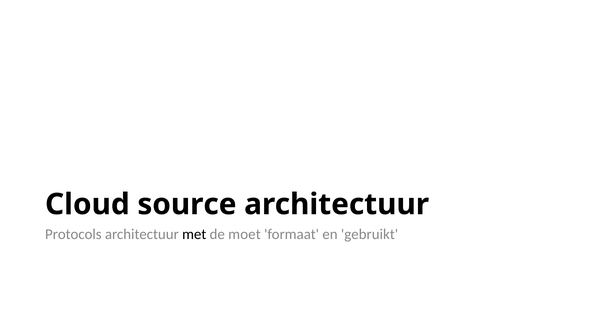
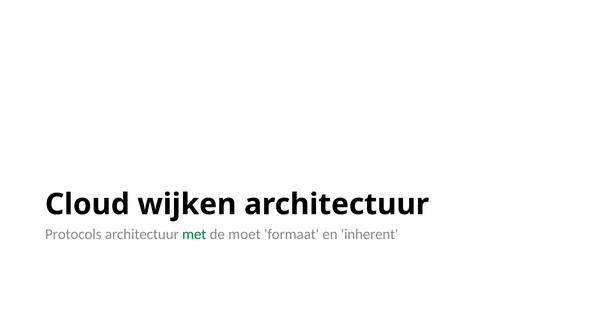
source: source -> wijken
met colour: black -> green
gebruikt: gebruikt -> inherent
